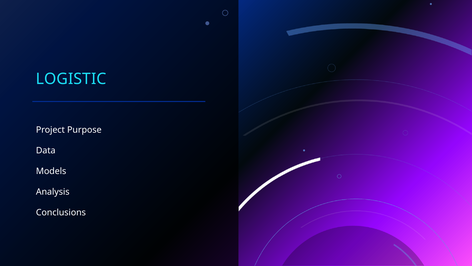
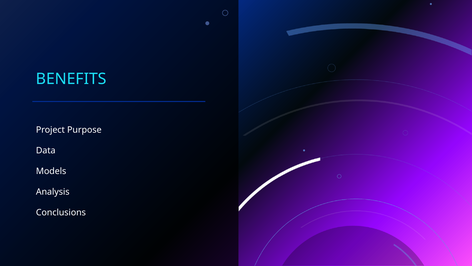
LOGISTIC: LOGISTIC -> BENEFITS
